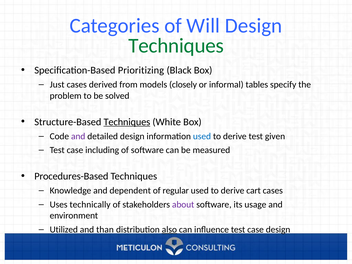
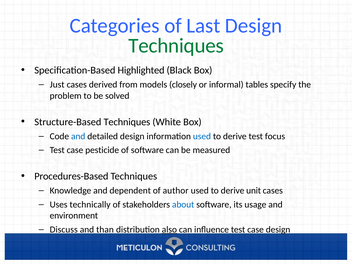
Will: Will -> Last
Prioritizing: Prioritizing -> Highlighted
Techniques at (127, 122) underline: present -> none
and at (78, 136) colour: purple -> blue
given: given -> focus
including: including -> pesticide
regular: regular -> author
cart: cart -> unit
about colour: purple -> blue
Utilized: Utilized -> Discuss
